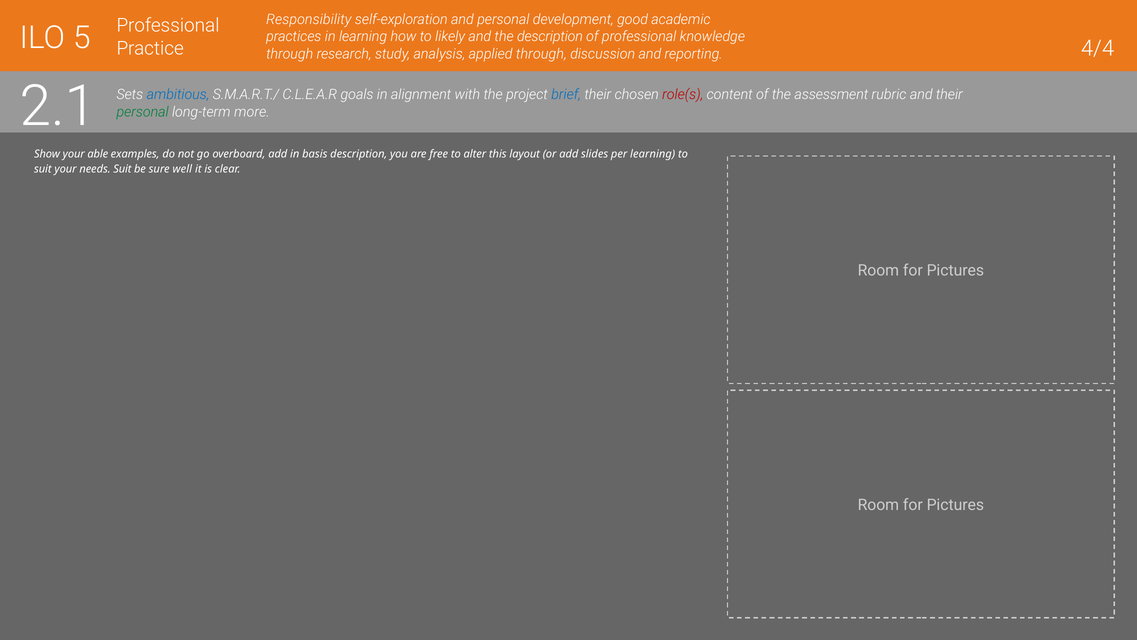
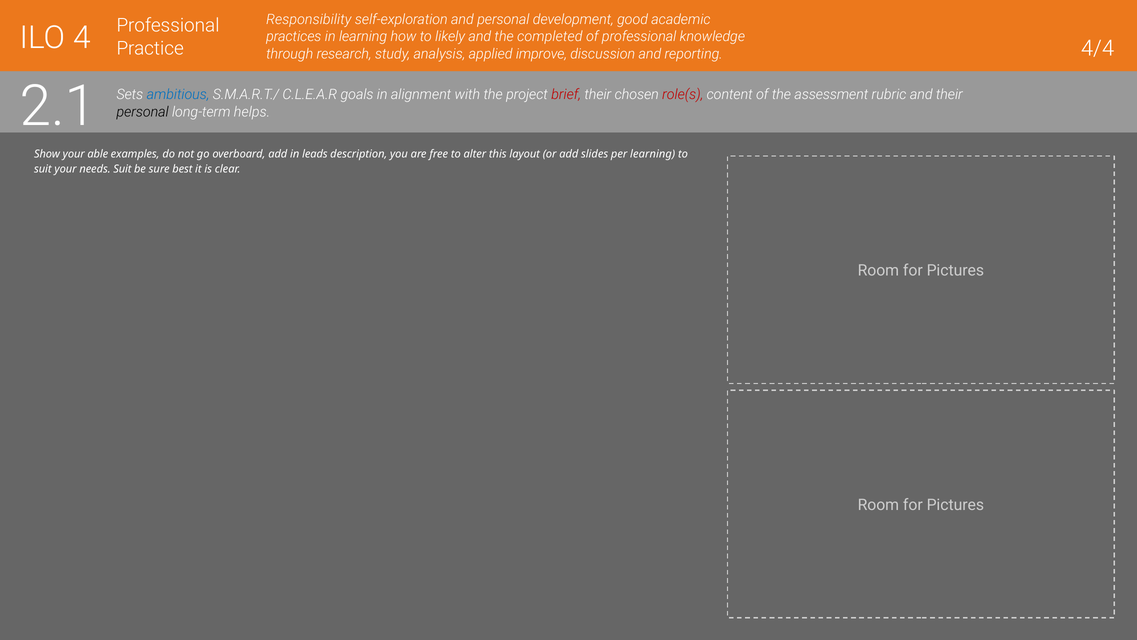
5: 5 -> 4
the description: description -> completed
applied through: through -> improve
brief colour: blue -> red
personal at (143, 112) colour: green -> black
more: more -> helps
basis: basis -> leads
well: well -> best
